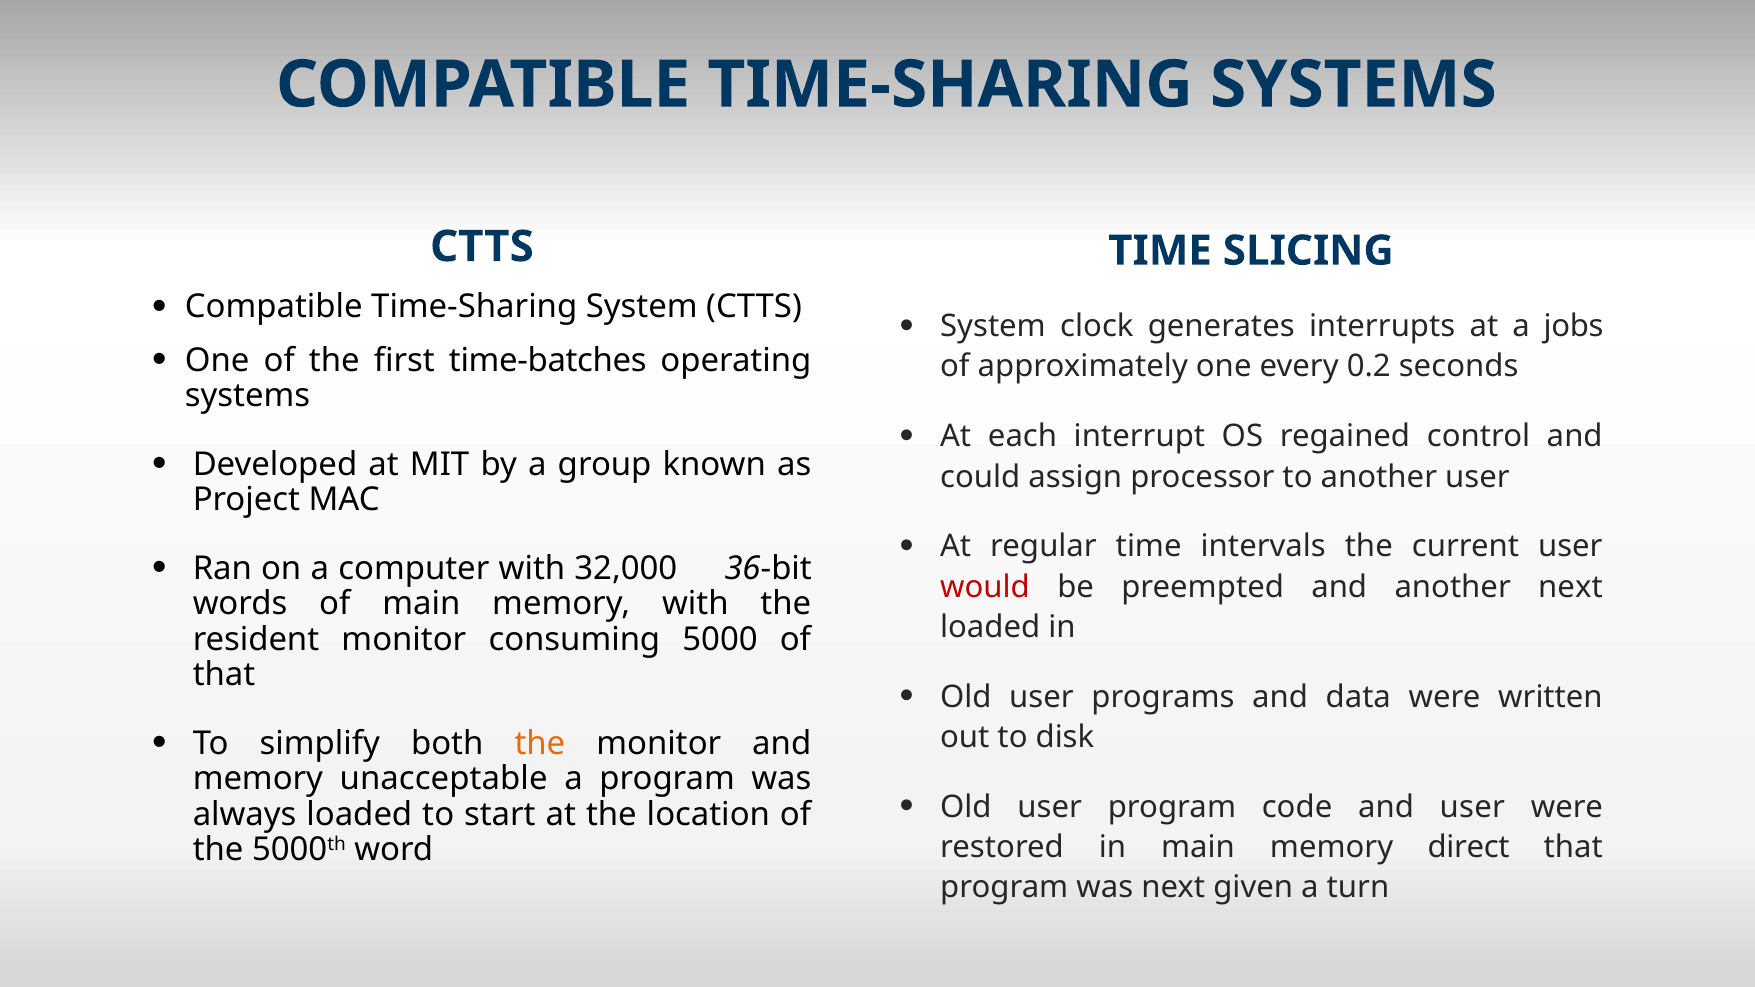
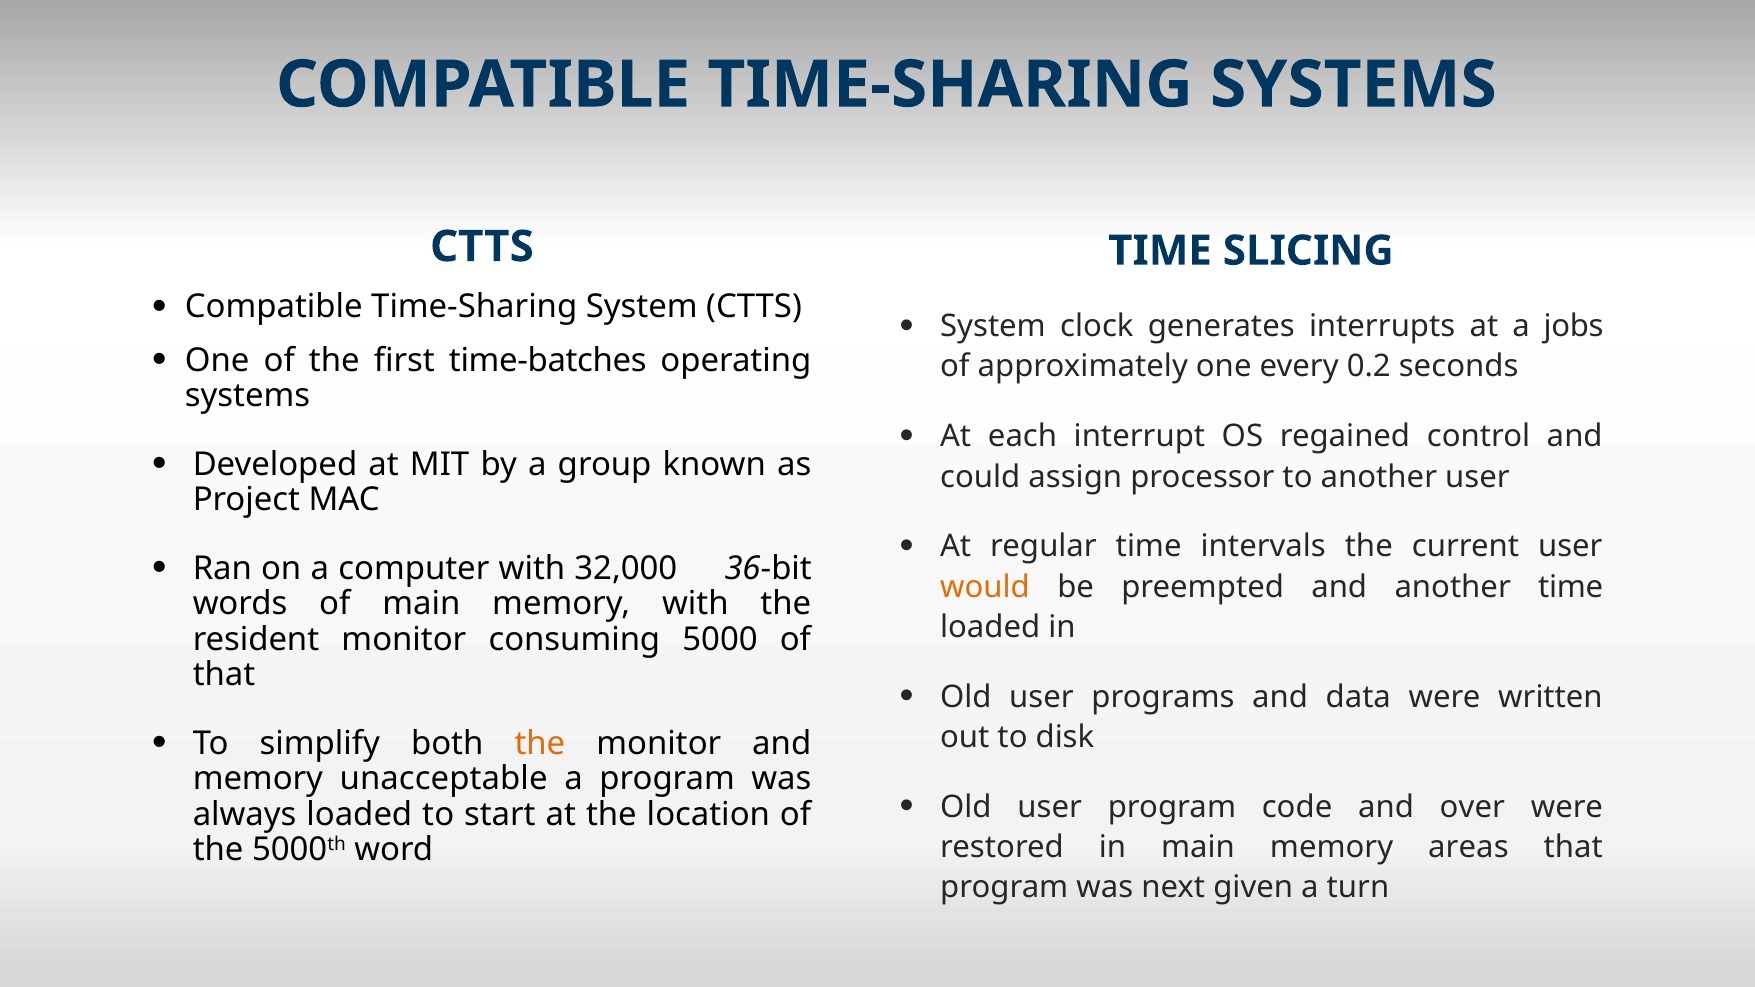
would colour: red -> orange
another next: next -> time
and user: user -> over
direct: direct -> areas
